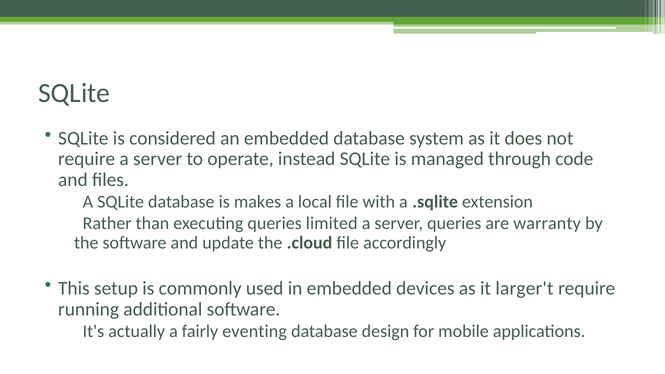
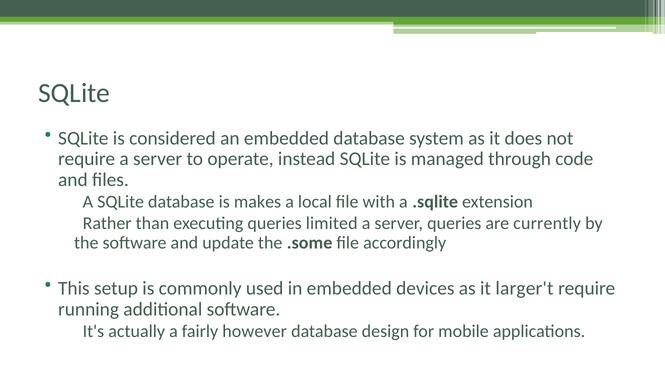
warranty: warranty -> currently
.cloud: .cloud -> .some
eventing: eventing -> however
